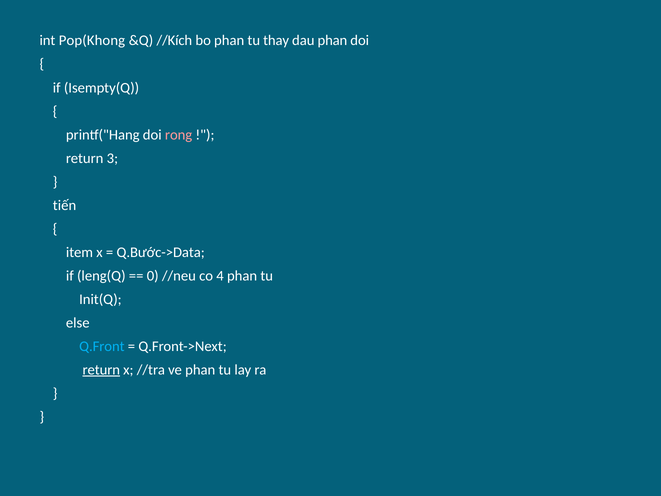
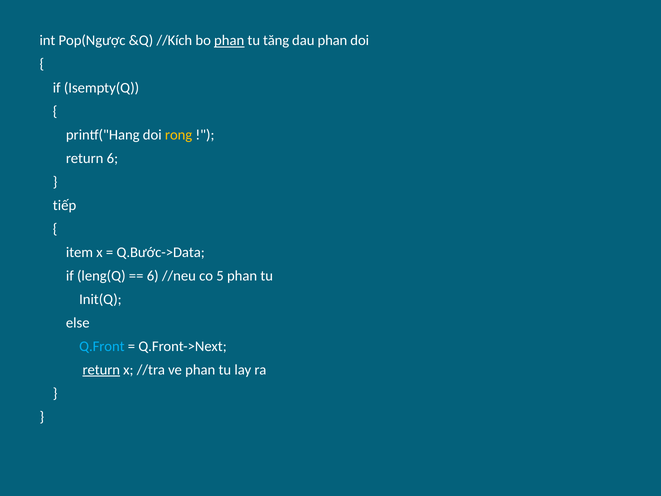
Pop(Khong: Pop(Khong -> Pop(Ngược
phan at (229, 41) underline: none -> present
thay: thay -> tăng
rong colour: pink -> yellow
return 3: 3 -> 6
tiến: tiến -> tiếp
0 at (153, 276): 0 -> 6
4: 4 -> 5
